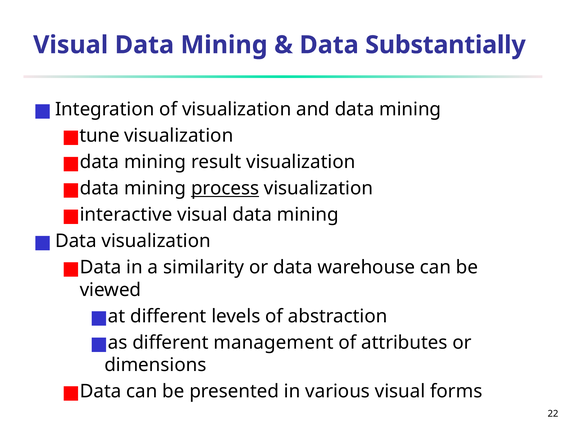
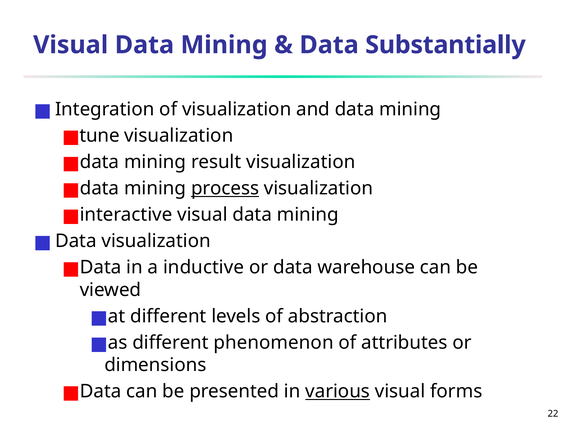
similarity: similarity -> inductive
management: management -> phenomenon
various underline: none -> present
